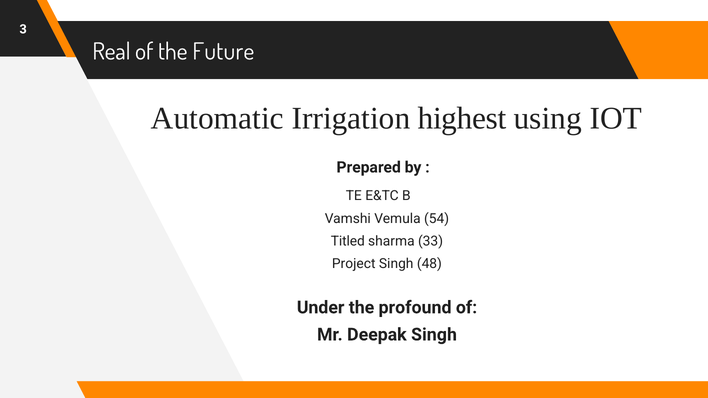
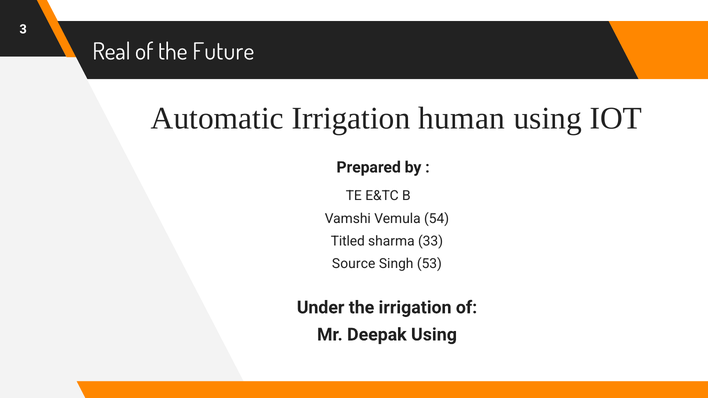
highest: highest -> human
Project: Project -> Source
48: 48 -> 53
the profound: profound -> irrigation
Deepak Singh: Singh -> Using
